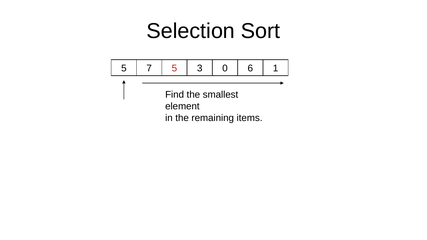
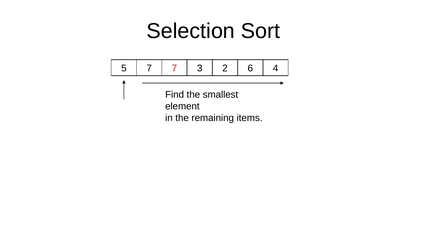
7 5: 5 -> 7
0: 0 -> 2
1: 1 -> 4
